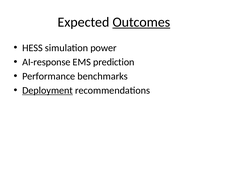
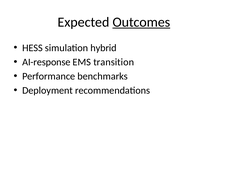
power: power -> hybrid
prediction: prediction -> transition
Deployment underline: present -> none
